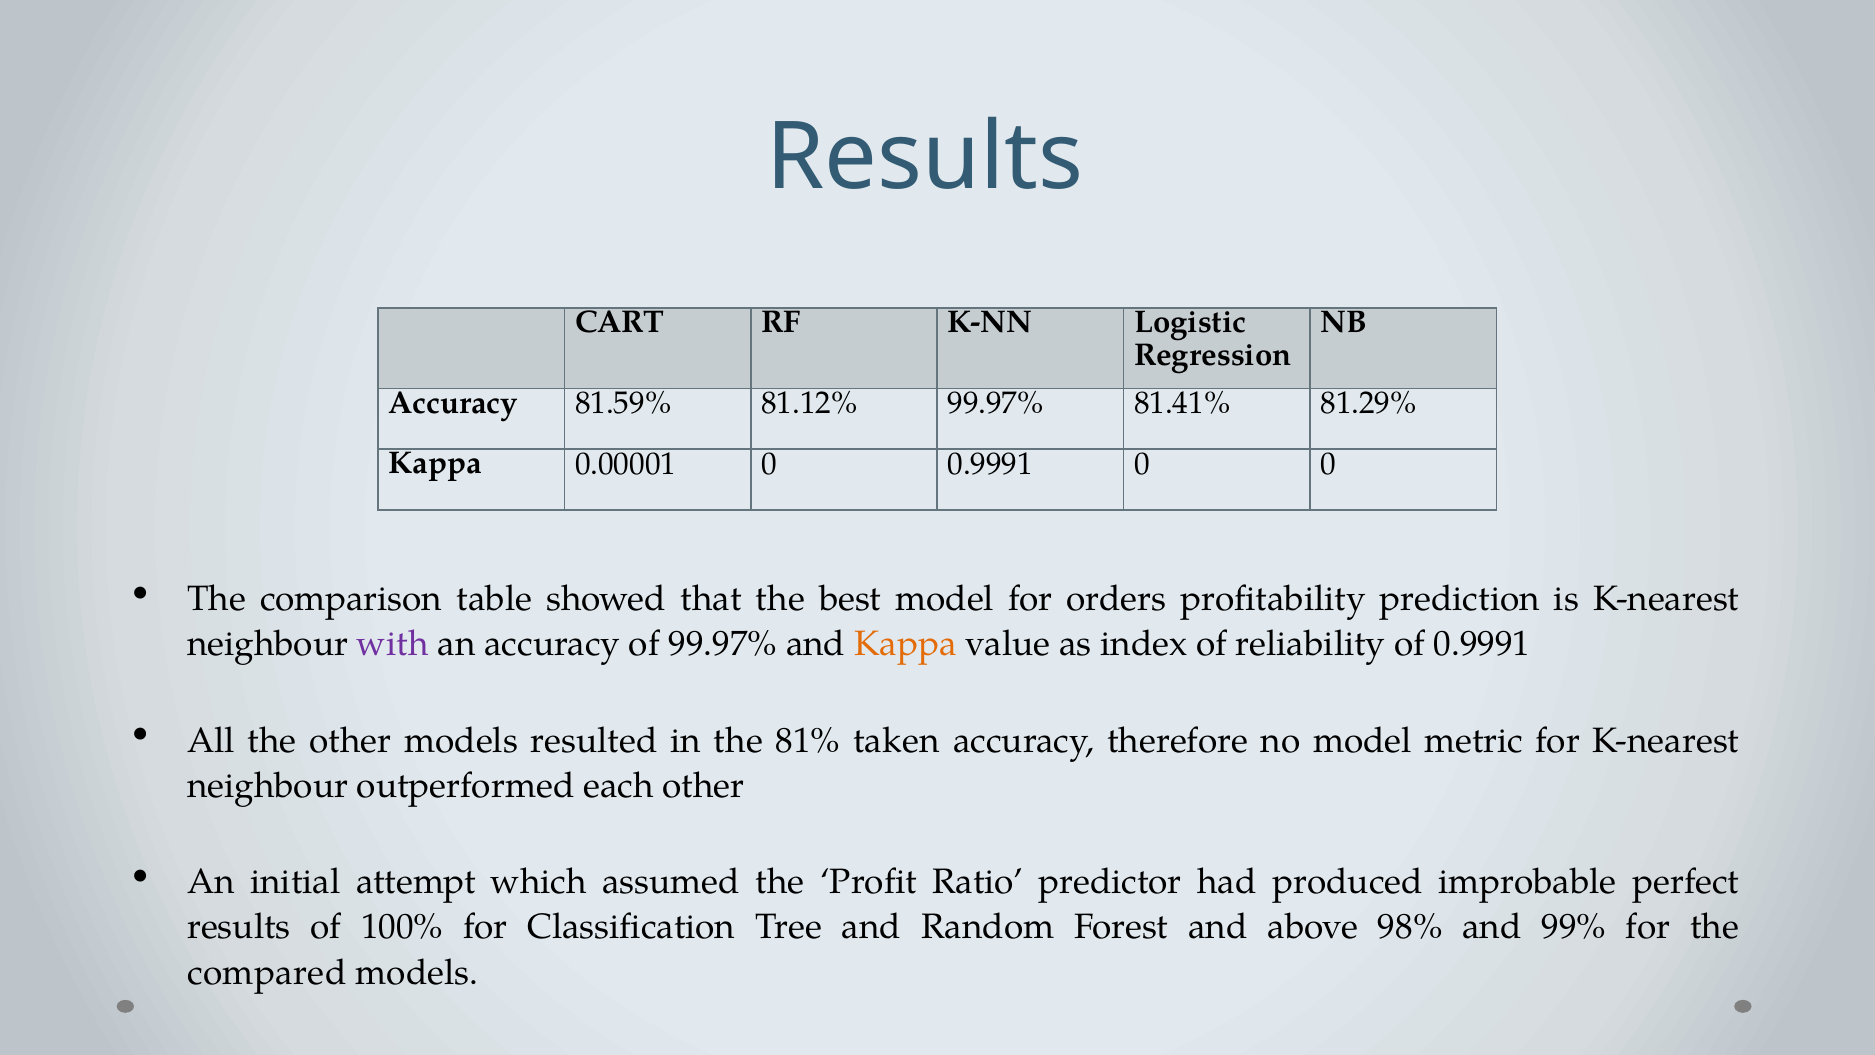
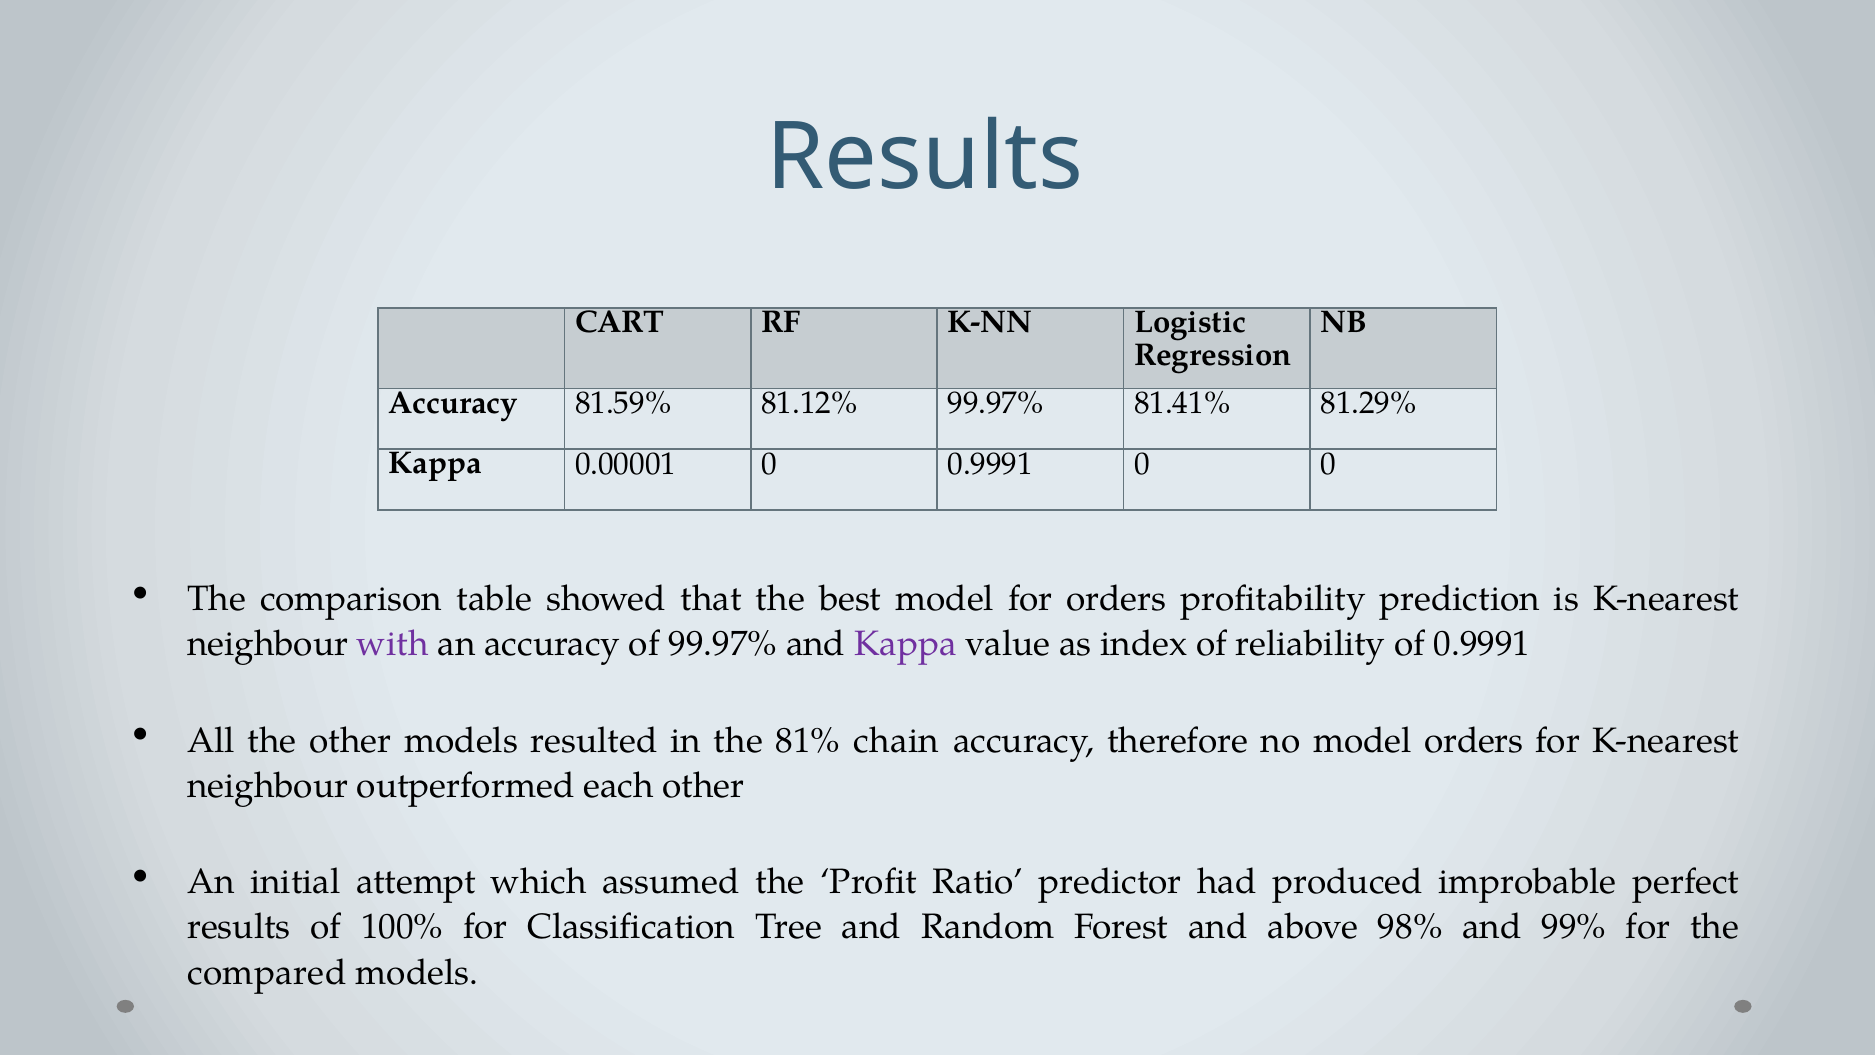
Kappa at (906, 644) colour: orange -> purple
taken: taken -> chain
model metric: metric -> orders
